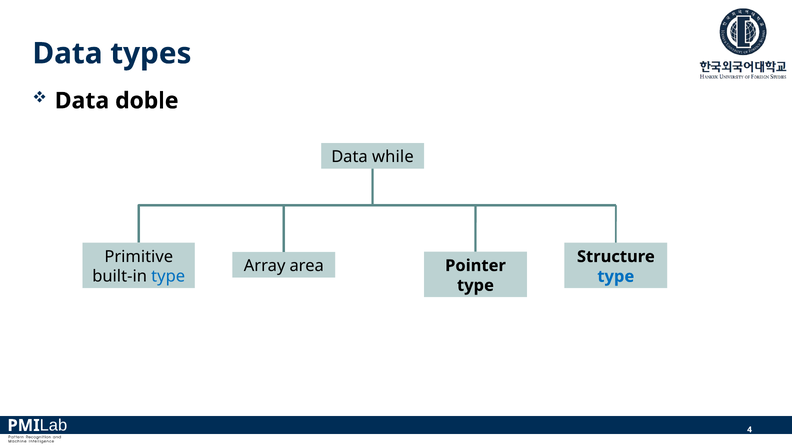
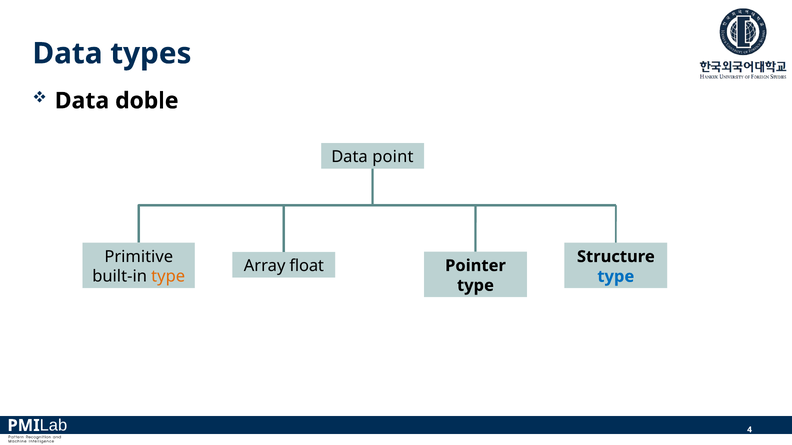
while: while -> point
area: area -> float
type at (168, 277) colour: blue -> orange
